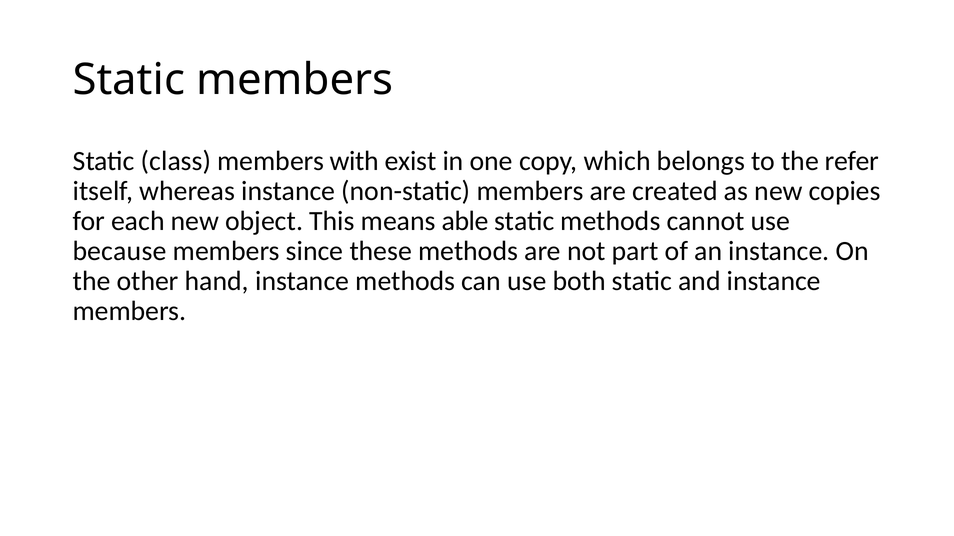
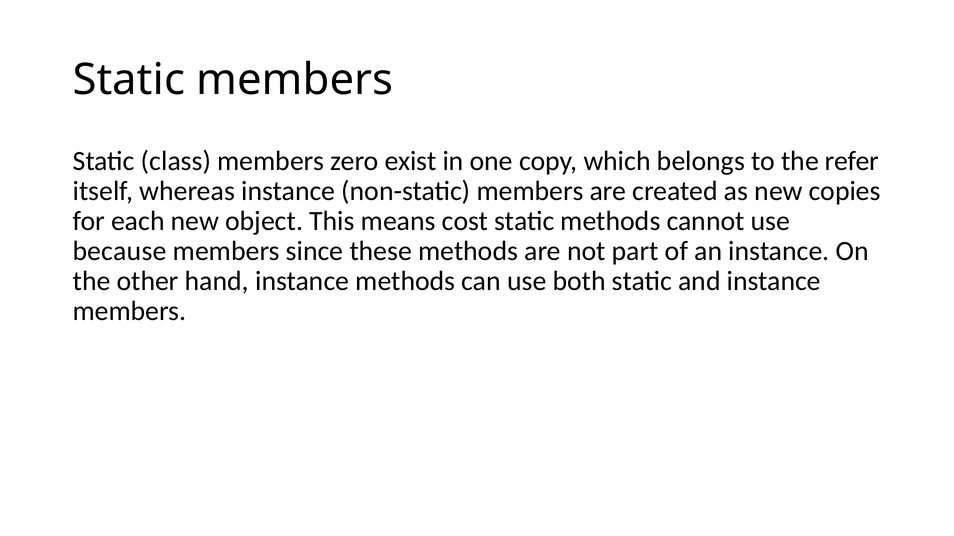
with: with -> zero
able: able -> cost
